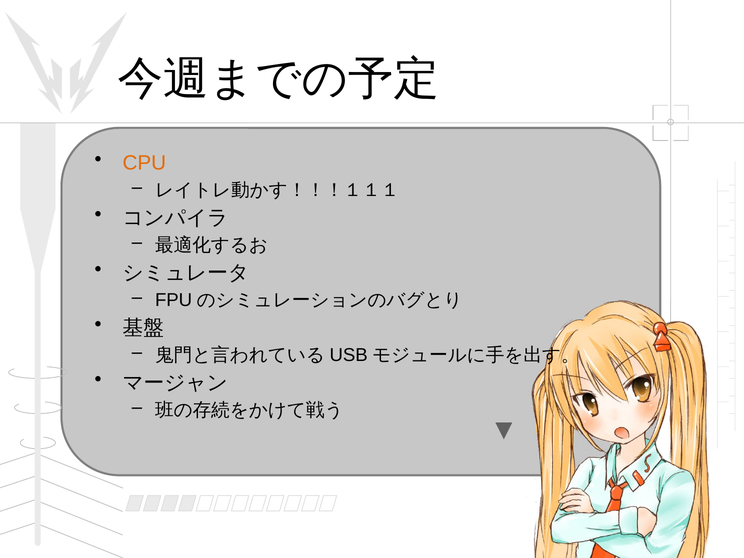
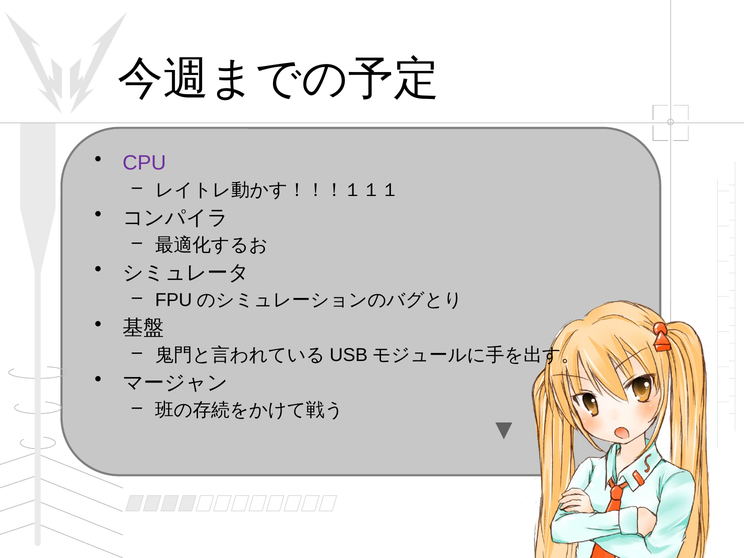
CPU colour: orange -> purple
